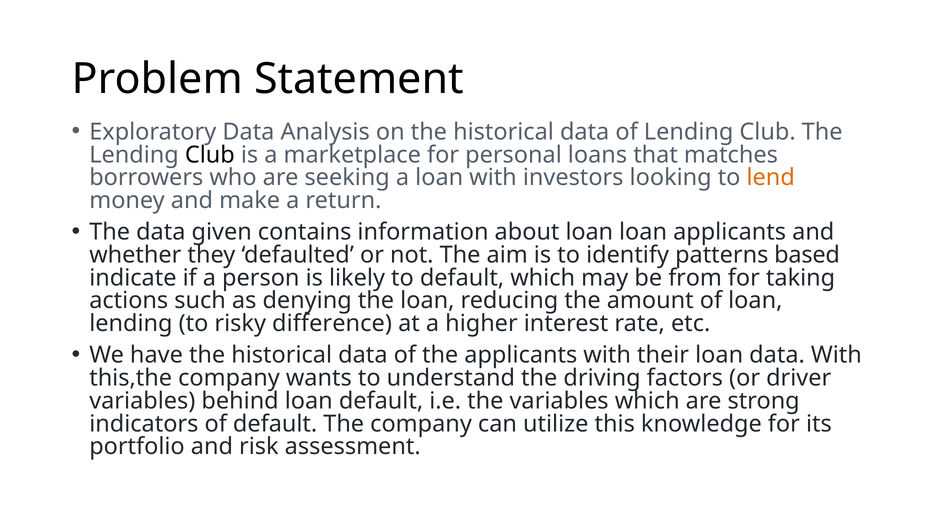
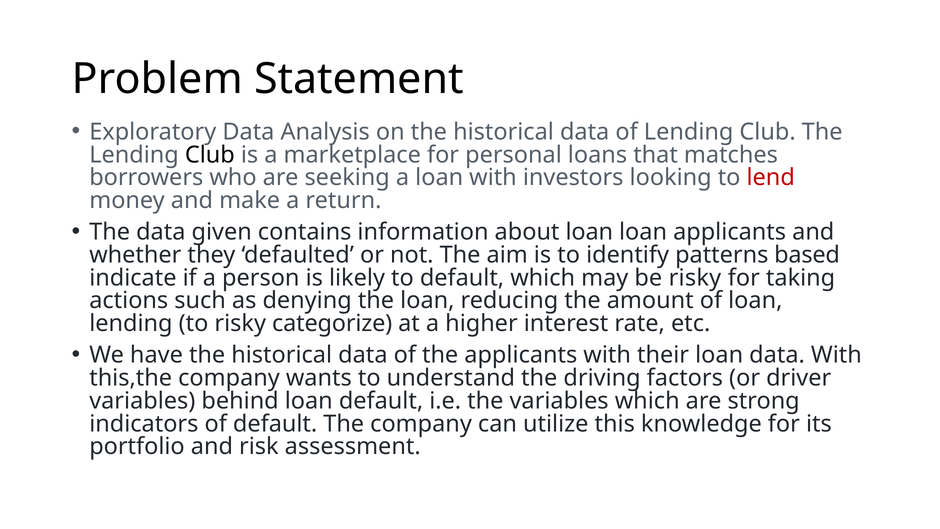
lend colour: orange -> red
be from: from -> risky
difference: difference -> categorize
